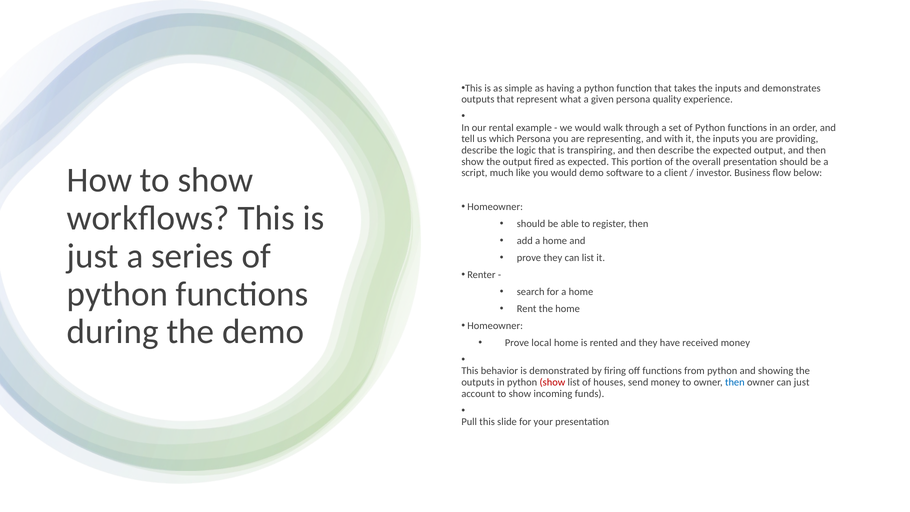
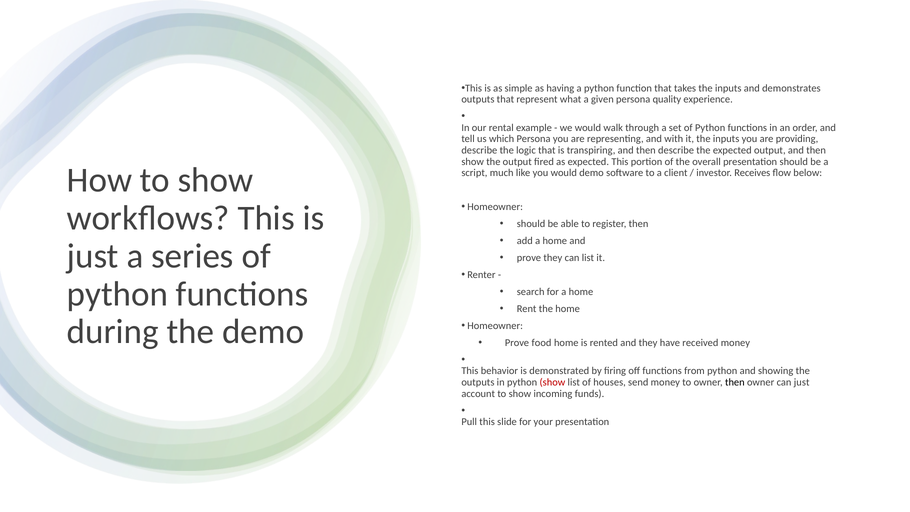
Business: Business -> Receives
local: local -> food
then at (735, 382) colour: blue -> black
